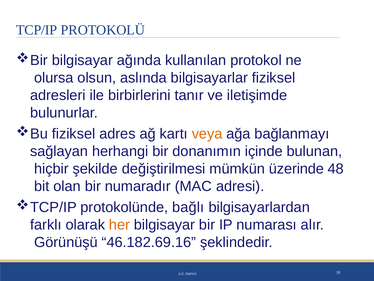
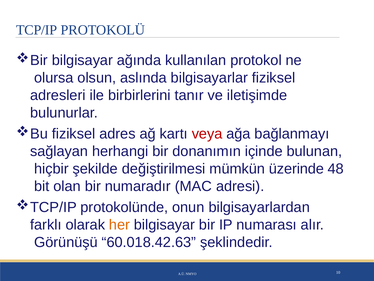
veya colour: orange -> red
bağlı: bağlı -> onun
46.182.69.16: 46.182.69.16 -> 60.018.42.63
